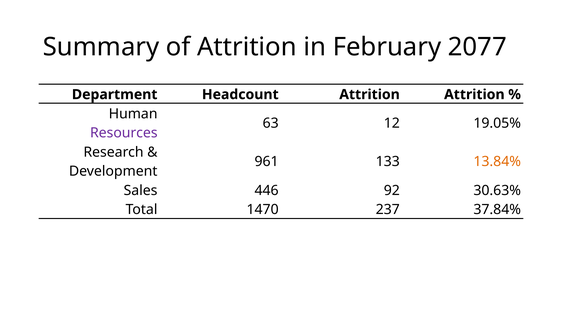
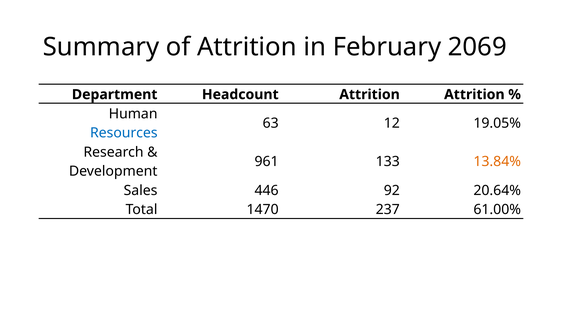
2077: 2077 -> 2069
Resources colour: purple -> blue
30.63%: 30.63% -> 20.64%
37.84%: 37.84% -> 61.00%
